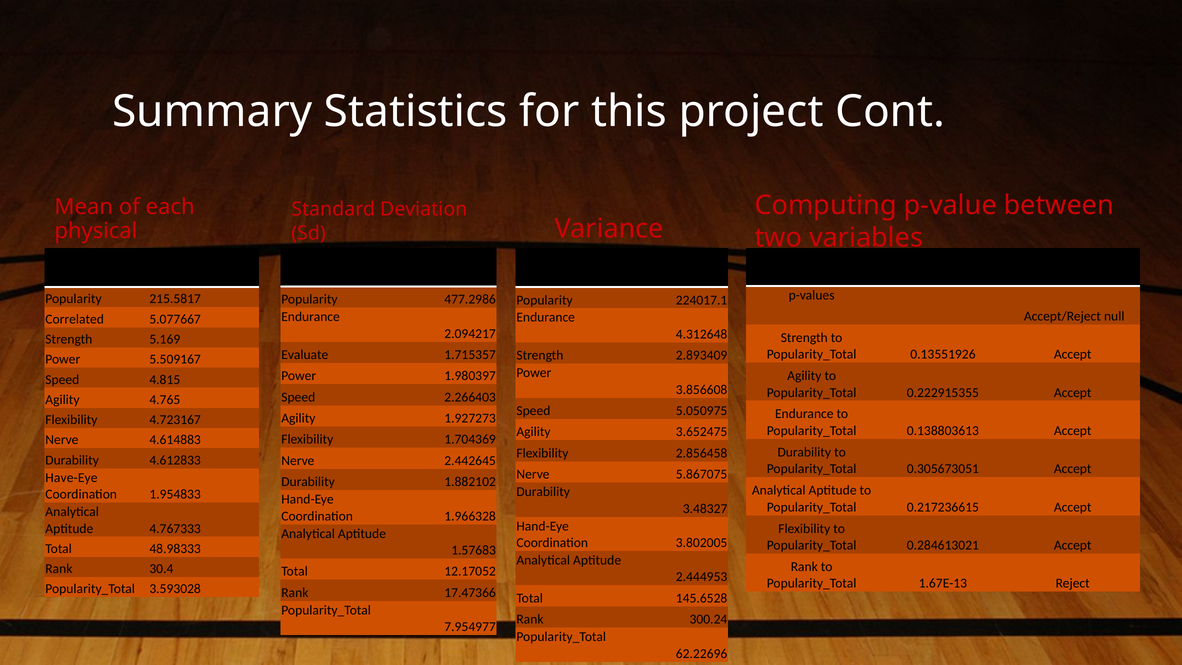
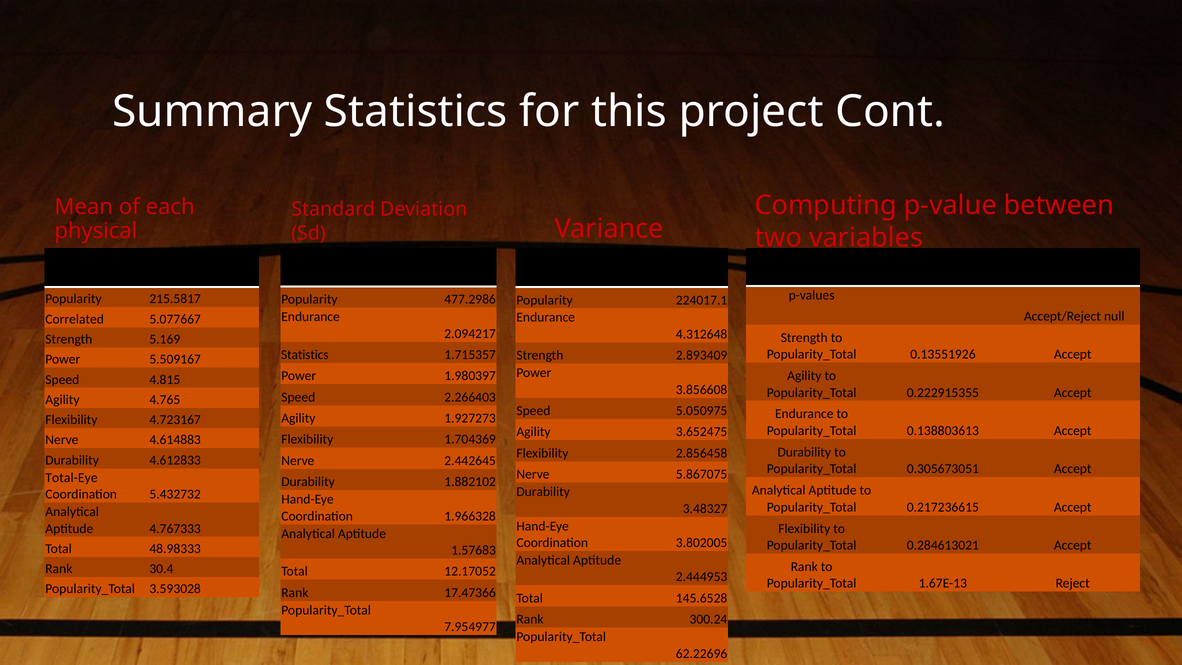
Evaluate at (305, 355): Evaluate -> Statistics
Have-Eye: Have-Eye -> Total-Eye
1.954833: 1.954833 -> 5.432732
